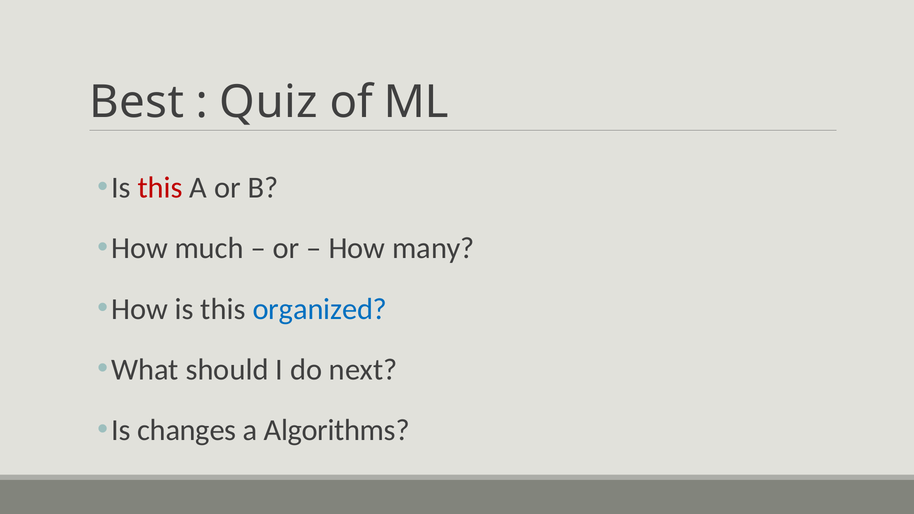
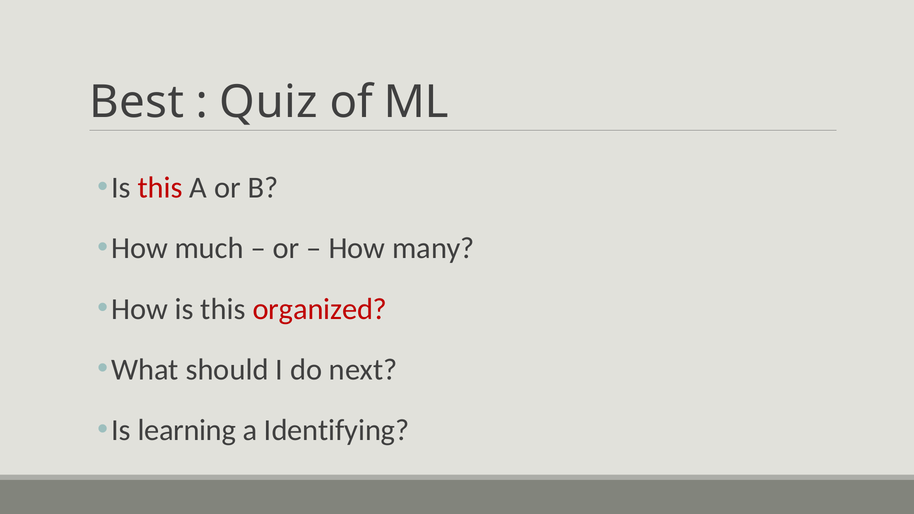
organized colour: blue -> red
changes: changes -> learning
Algorithms: Algorithms -> Identifying
